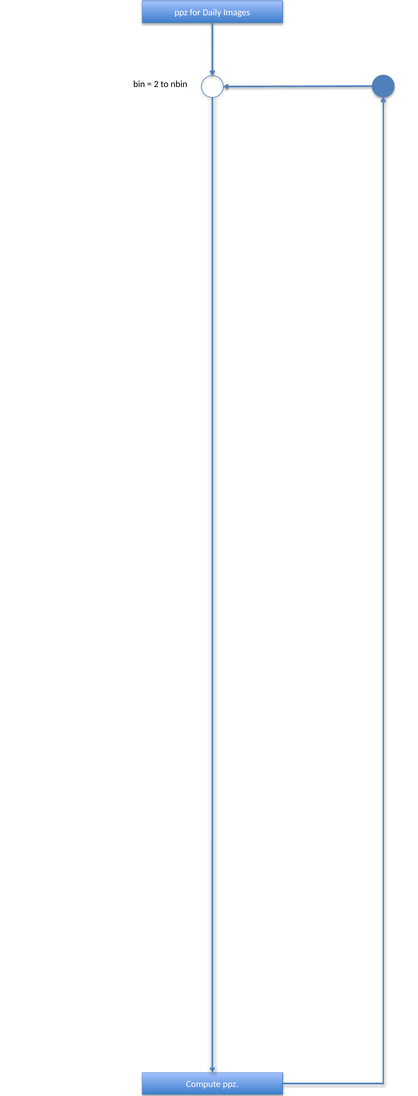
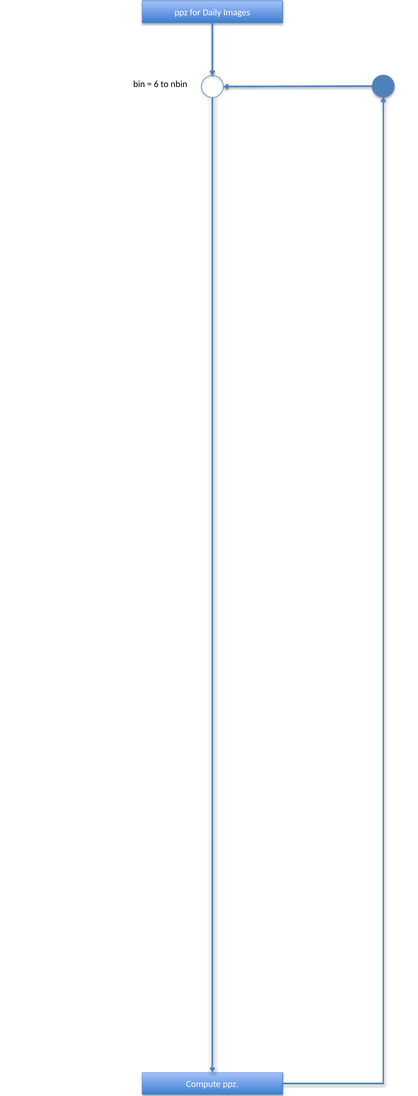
2: 2 -> 6
